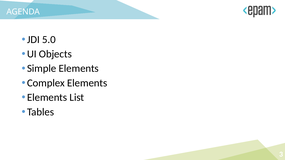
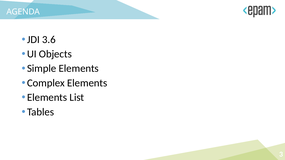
5.0: 5.0 -> 3.6
